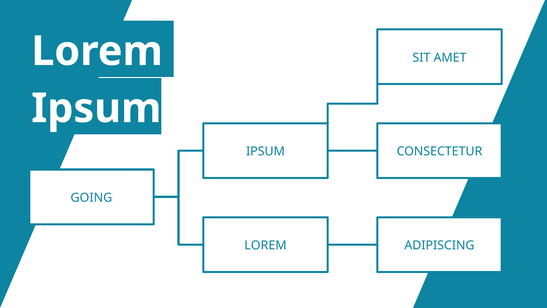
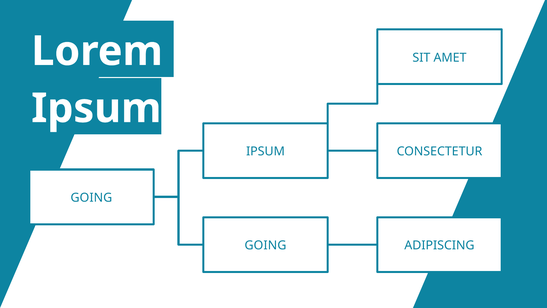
LOREM at (265, 245): LOREM -> GOING
